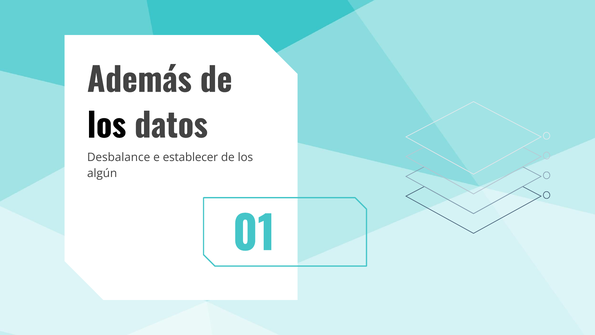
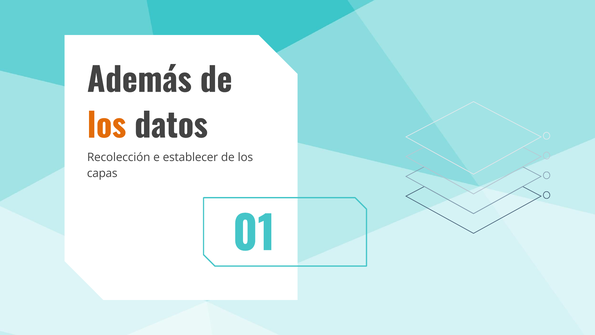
los at (107, 127) colour: black -> orange
Desbalance: Desbalance -> Recolección
algún: algún -> capas
